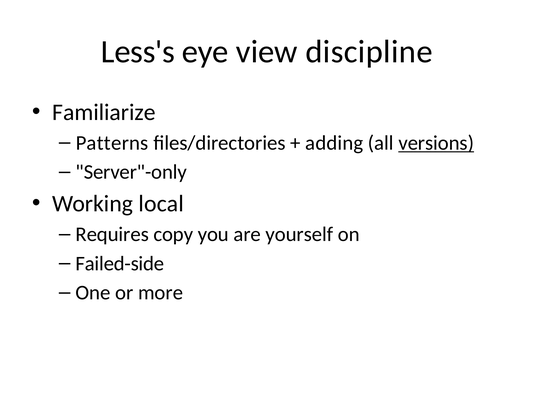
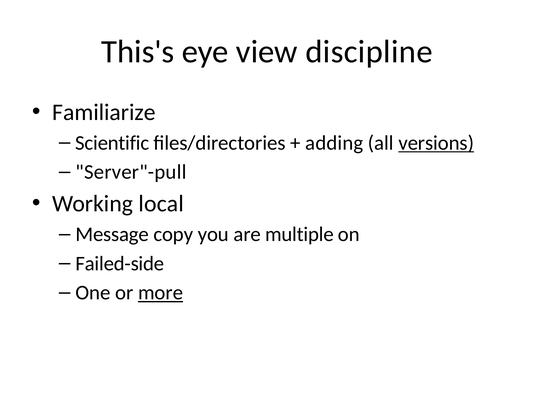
Less's: Less's -> This's
Patterns: Patterns -> Scientific
Server"-only: Server"-only -> Server"-pull
Requires: Requires -> Message
yourself: yourself -> multiple
more underline: none -> present
